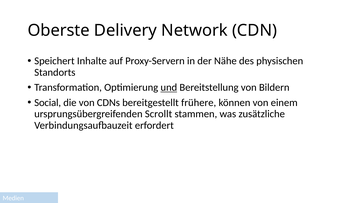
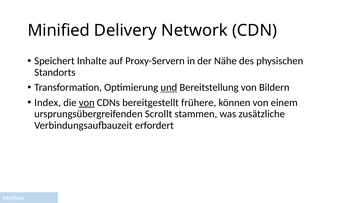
Oberste: Oberste -> Minified
Social: Social -> Index
von at (87, 103) underline: none -> present
